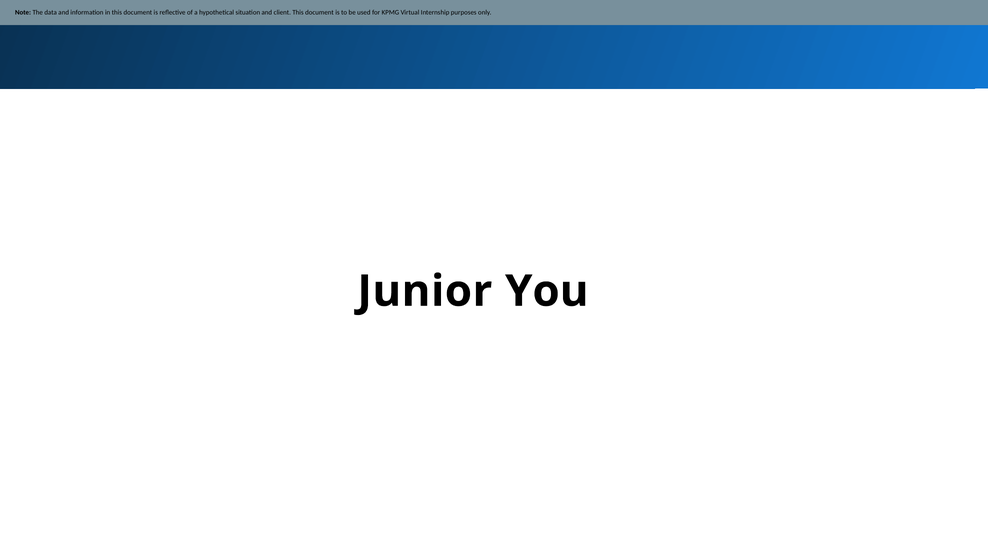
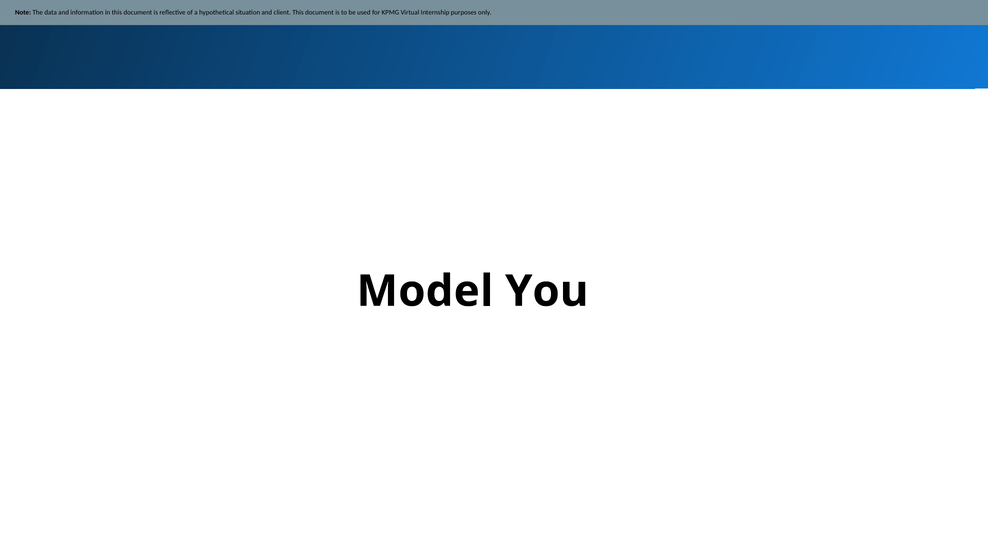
Junior: Junior -> Model
